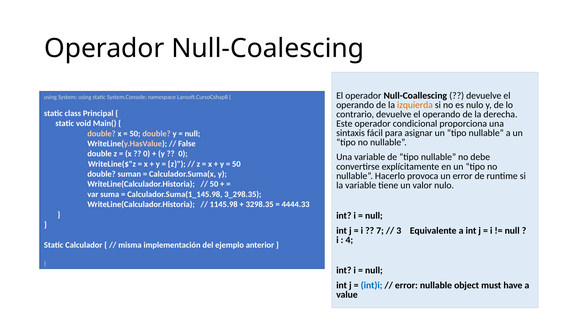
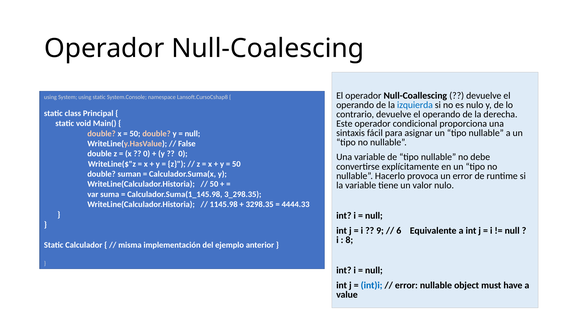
izquierda colour: orange -> blue
7: 7 -> 9
3: 3 -> 6
4: 4 -> 8
